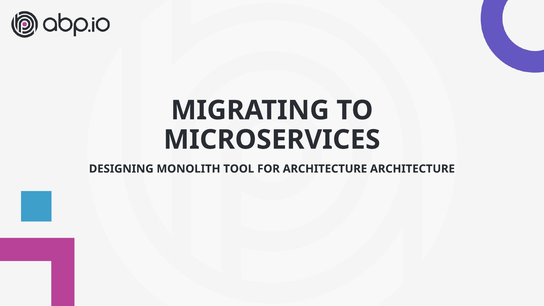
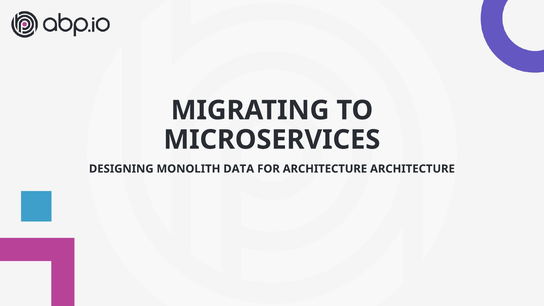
TOOL: TOOL -> DATA
